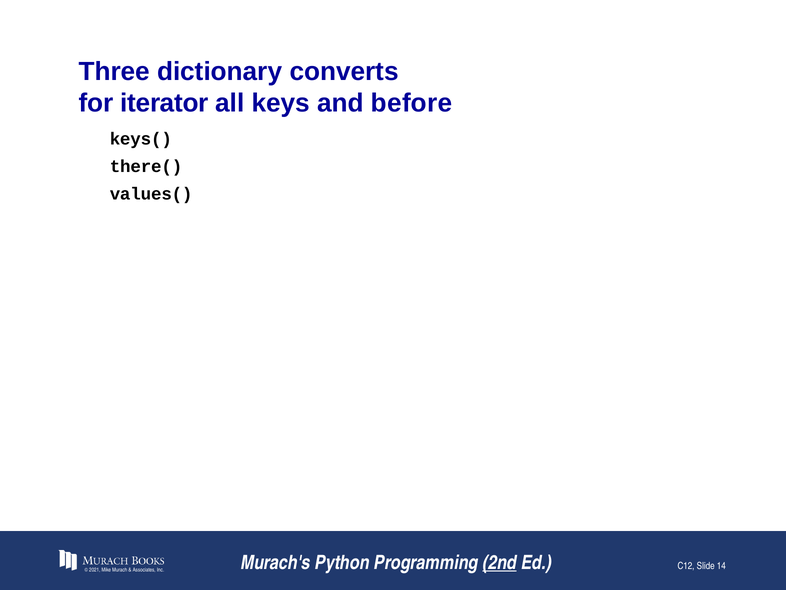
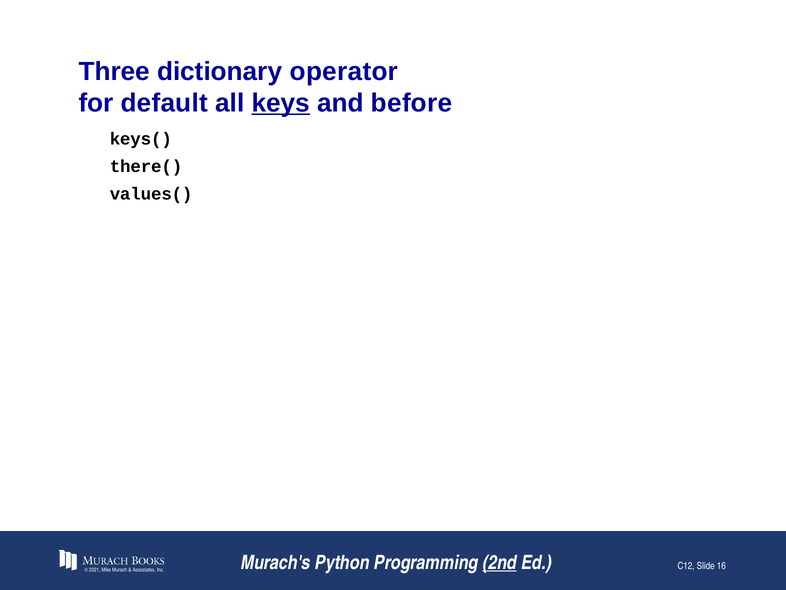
converts: converts -> operator
iterator: iterator -> default
keys underline: none -> present
14: 14 -> 16
